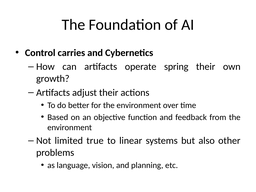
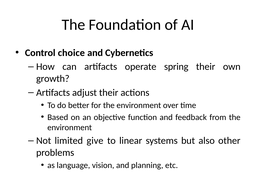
carries: carries -> choice
true: true -> give
